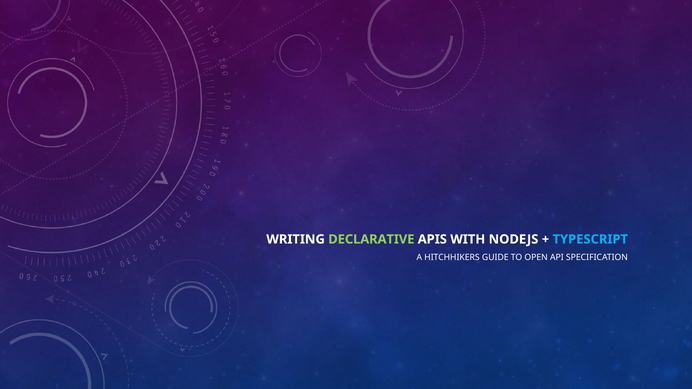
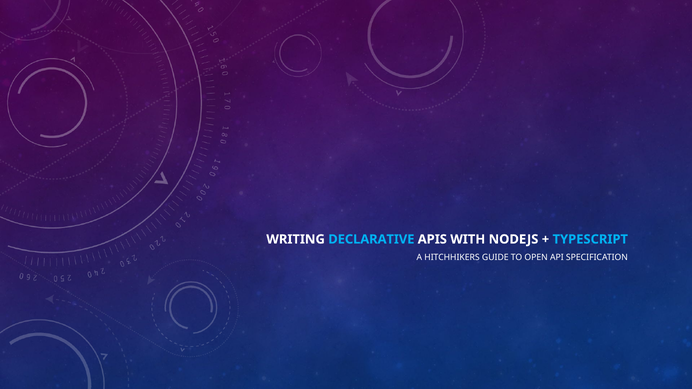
DECLARATIVE colour: light green -> light blue
